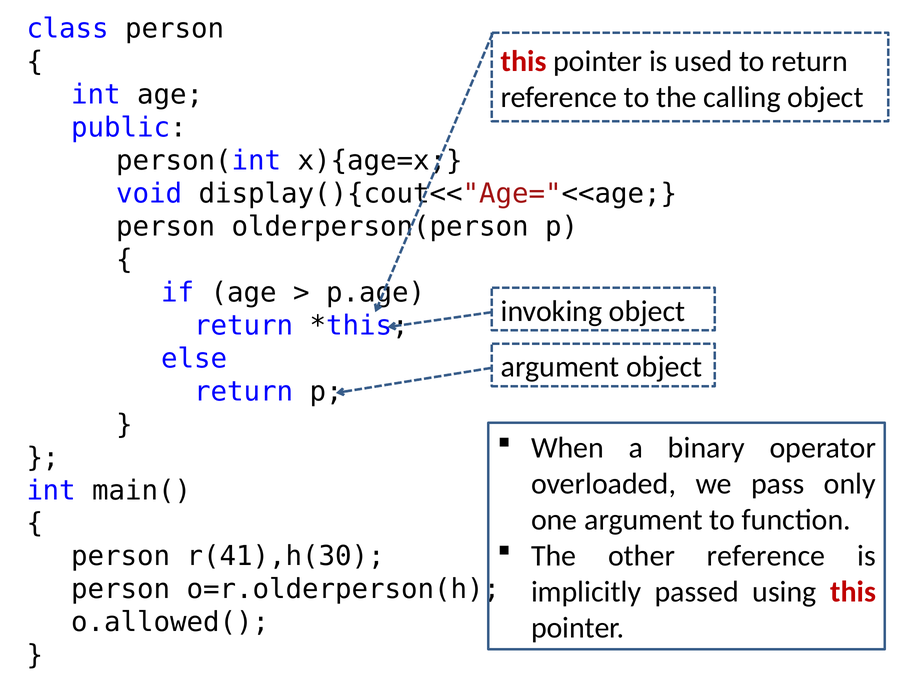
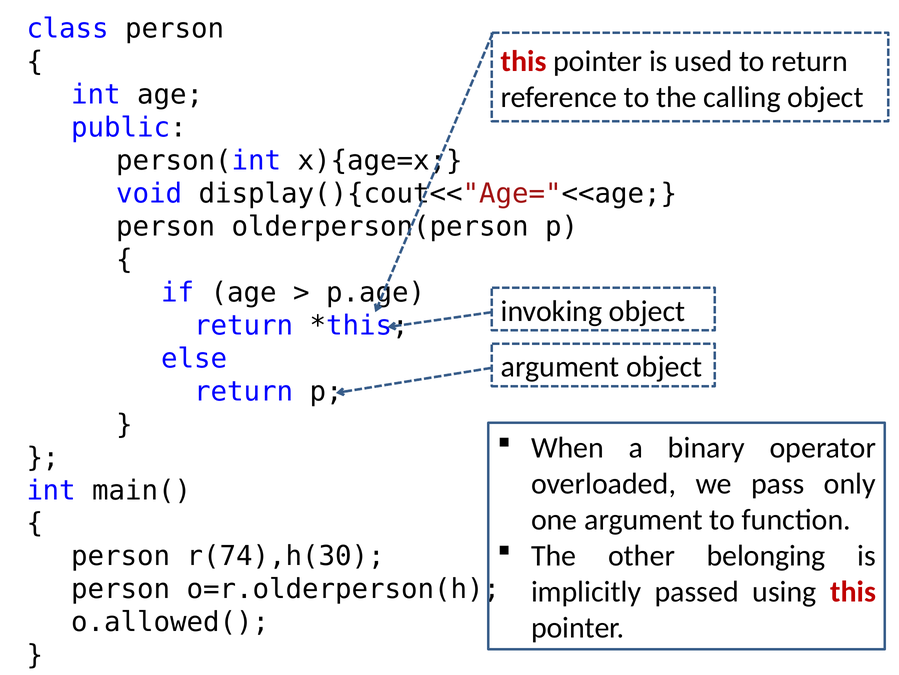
other reference: reference -> belonging
r(41),h(30: r(41),h(30 -> r(74),h(30
